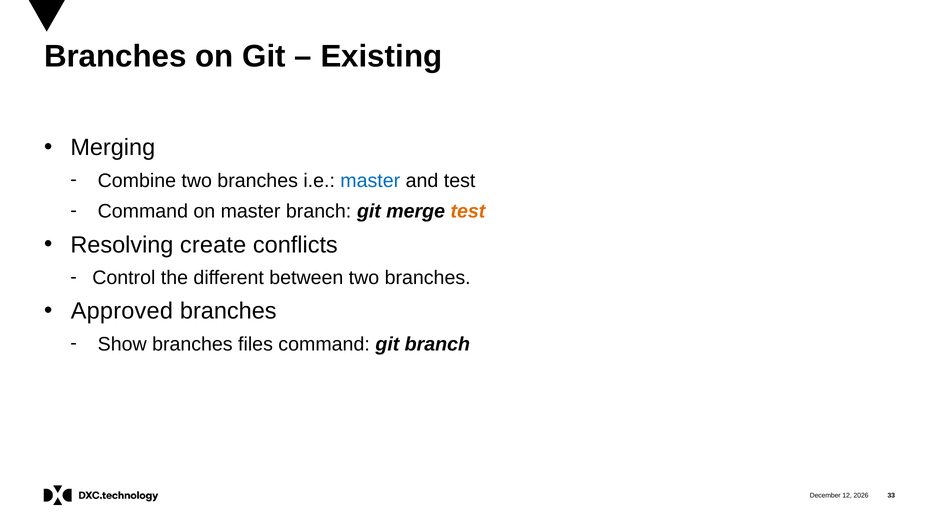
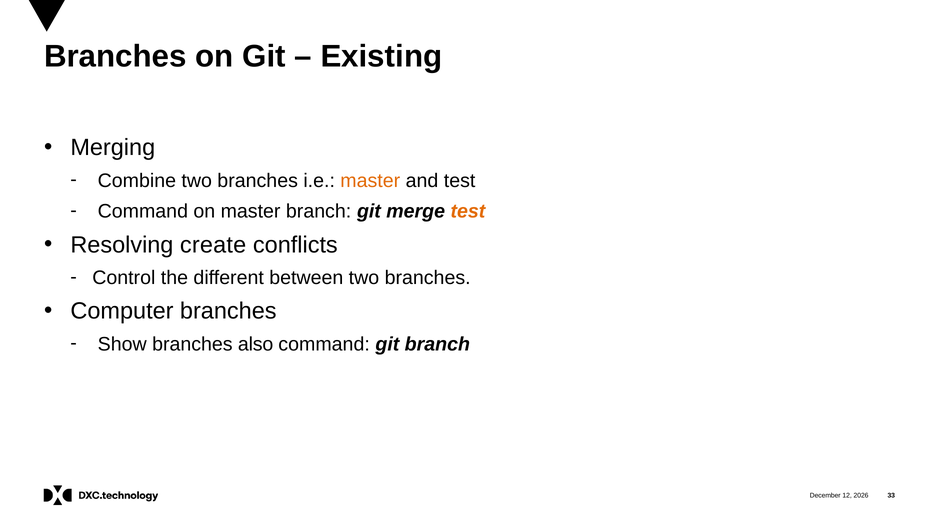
master at (370, 181) colour: blue -> orange
Approved: Approved -> Computer
files: files -> also
